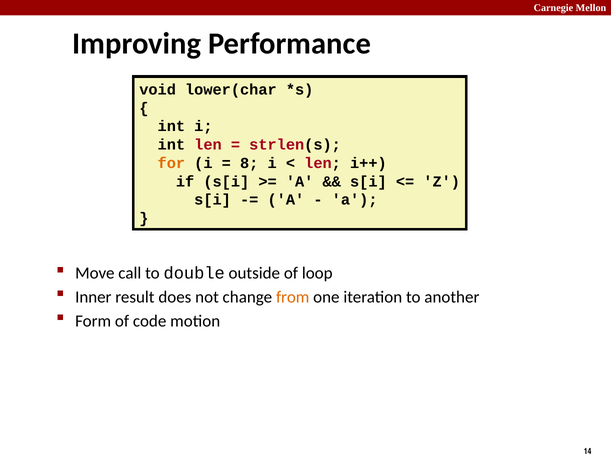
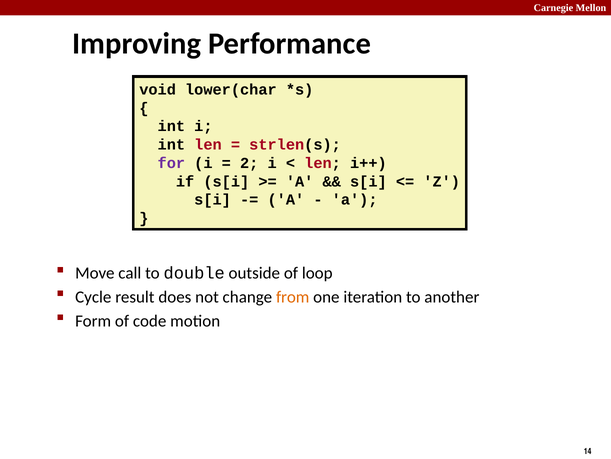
for colour: orange -> purple
8: 8 -> 2
Inner: Inner -> Cycle
